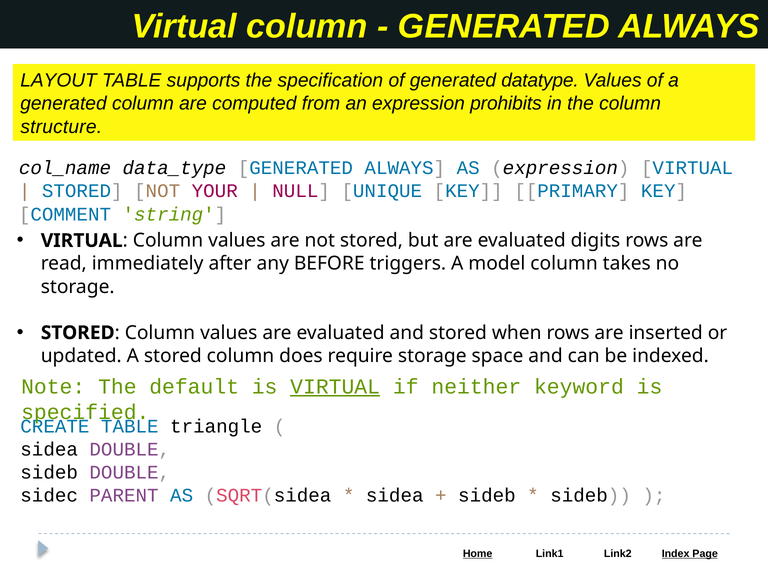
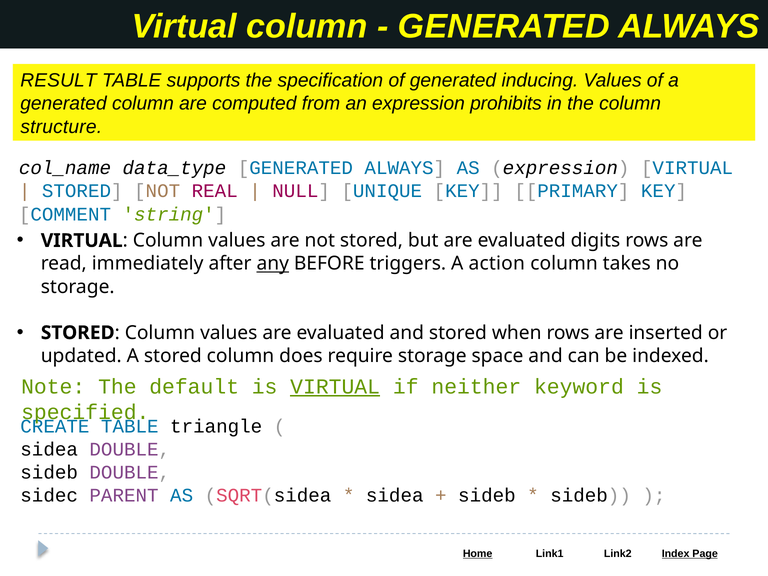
LAYOUT: LAYOUT -> RESULT
datatype: datatype -> inducing
YOUR: YOUR -> REAL
any underline: none -> present
model: model -> action
